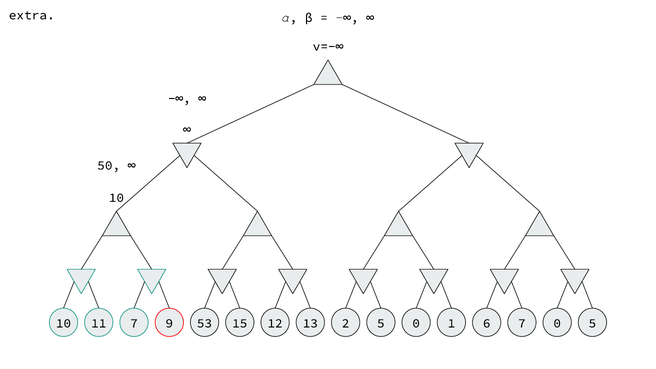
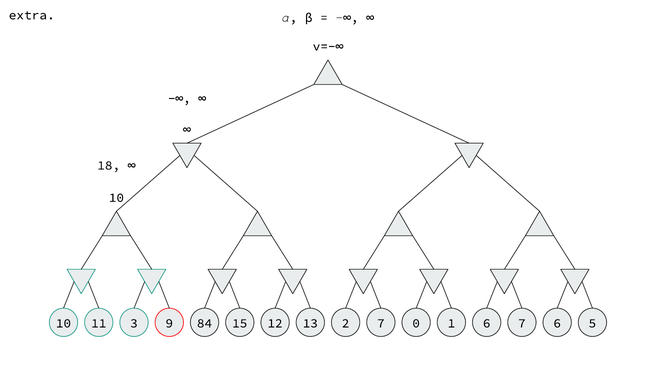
50: 50 -> 18
11 7: 7 -> 3
53: 53 -> 84
2 5: 5 -> 7
7 0: 0 -> 6
